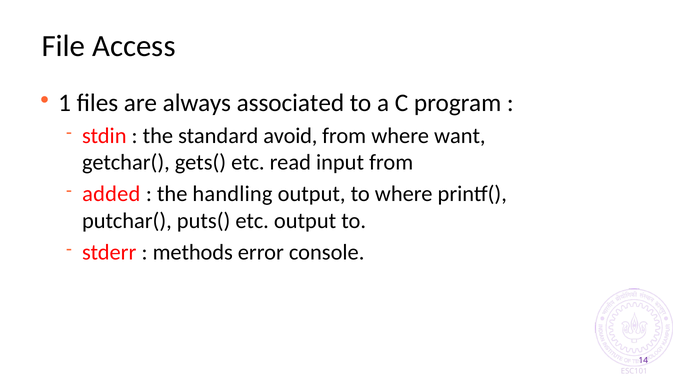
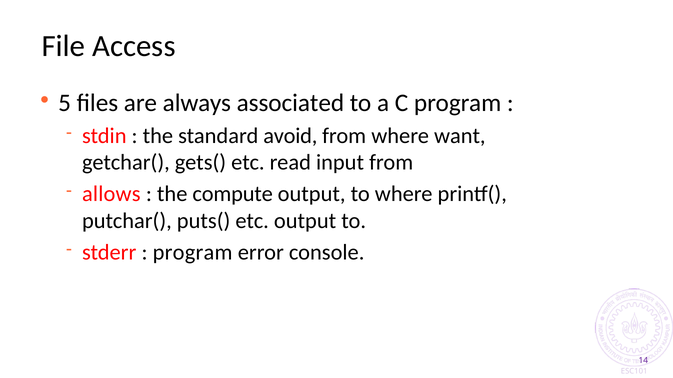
1: 1 -> 5
added: added -> allows
handling: handling -> compute
methods at (193, 253): methods -> program
